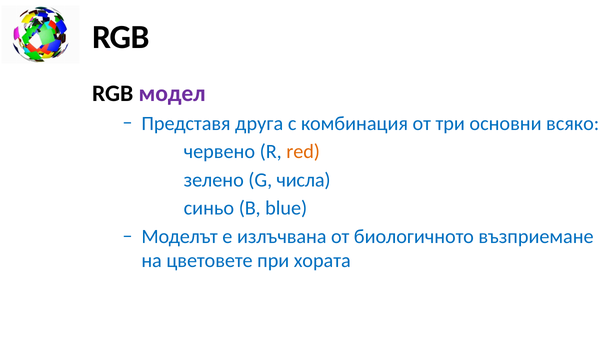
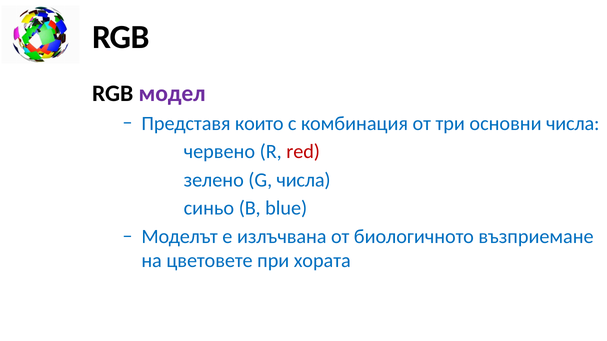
друга: друга -> които
основни всяко: всяко -> числа
red colour: orange -> red
